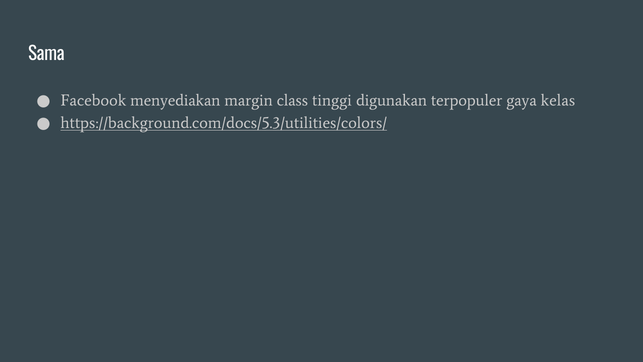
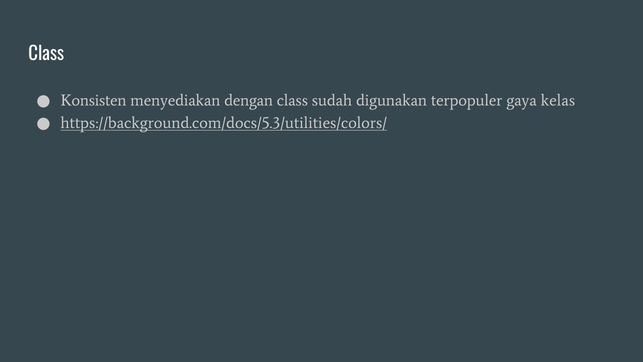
Sama at (46, 54): Sama -> Class
Facebook: Facebook -> Konsisten
margin: margin -> dengan
tinggi: tinggi -> sudah
